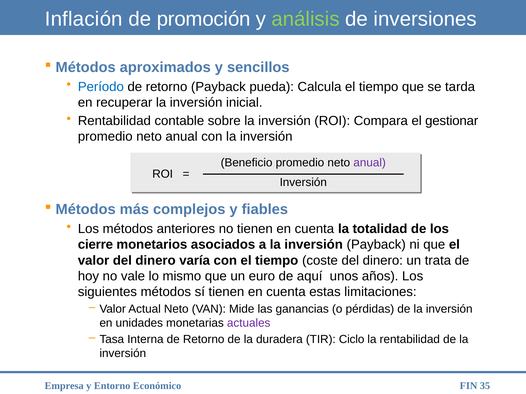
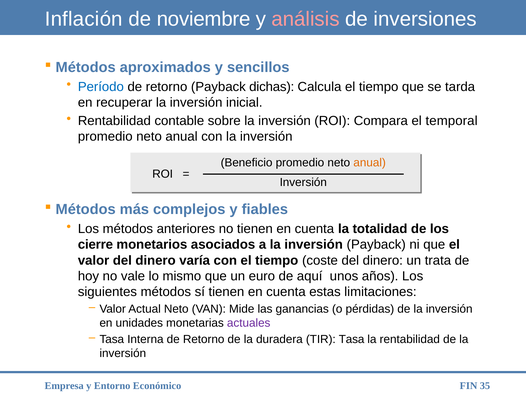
promoción: promoción -> noviembre
análisis colour: light green -> pink
pueda: pueda -> dichas
gestionar: gestionar -> temporal
anual at (370, 163) colour: purple -> orange
TIR Ciclo: Ciclo -> Tasa
